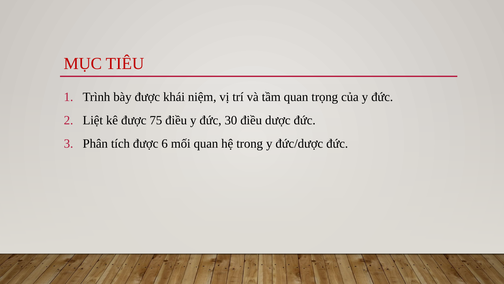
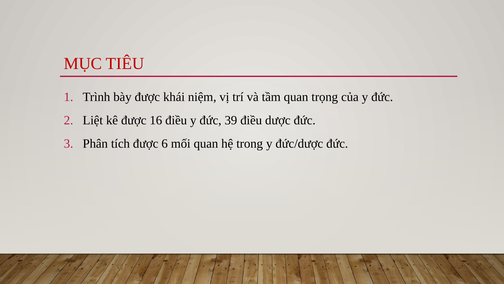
75: 75 -> 16
30: 30 -> 39
